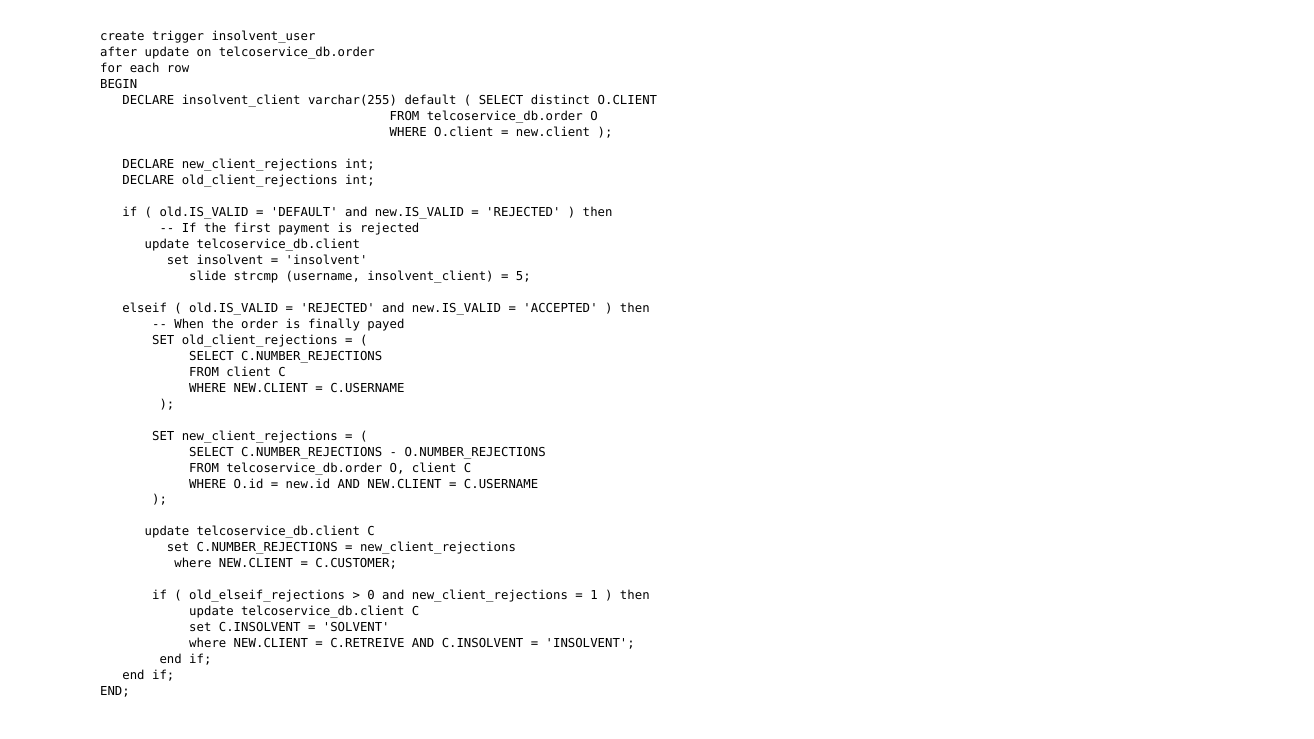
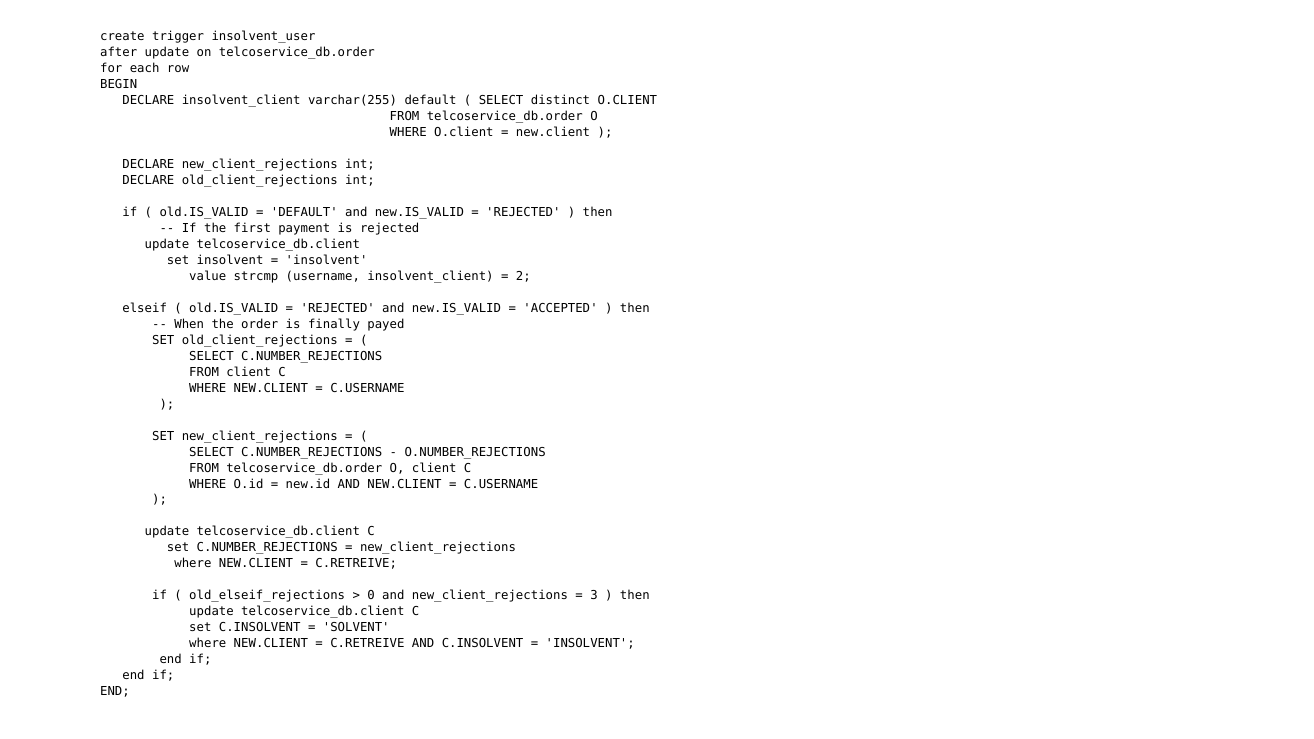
slide: slide -> value
5: 5 -> 2
C.CUSTOMER at (356, 564): C.CUSTOMER -> C.RETREIVE
1: 1 -> 3
